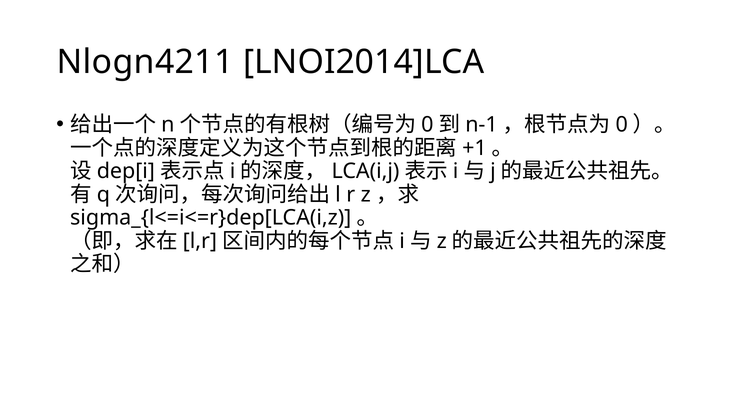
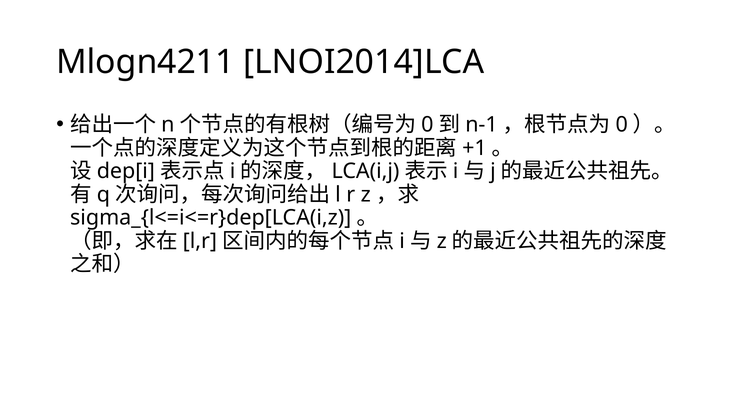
Nlogn4211: Nlogn4211 -> Mlogn4211
